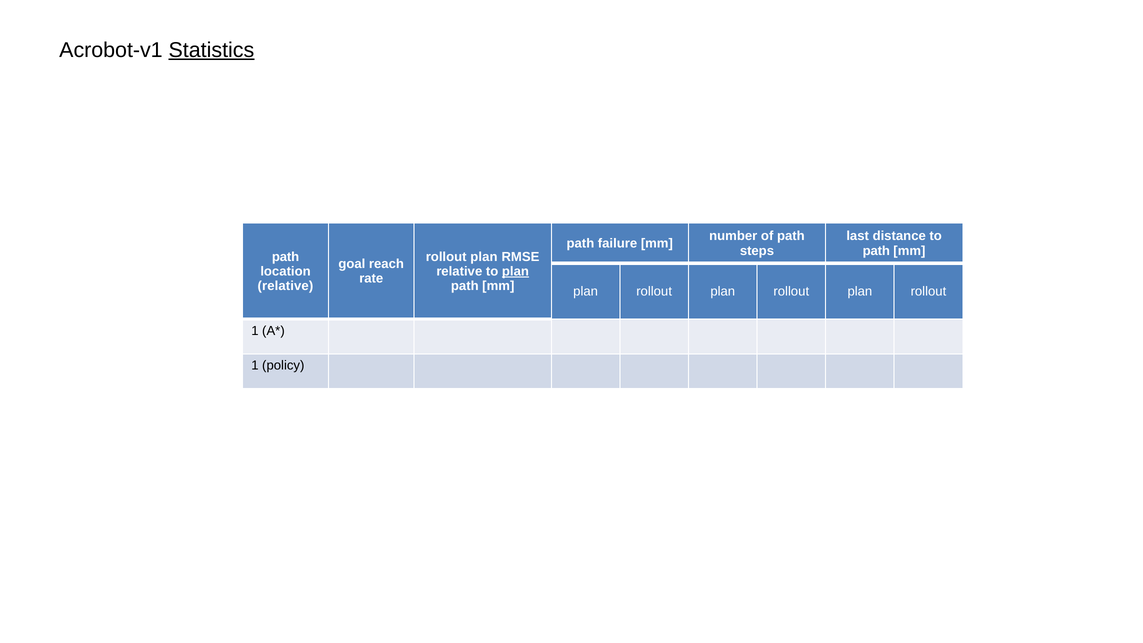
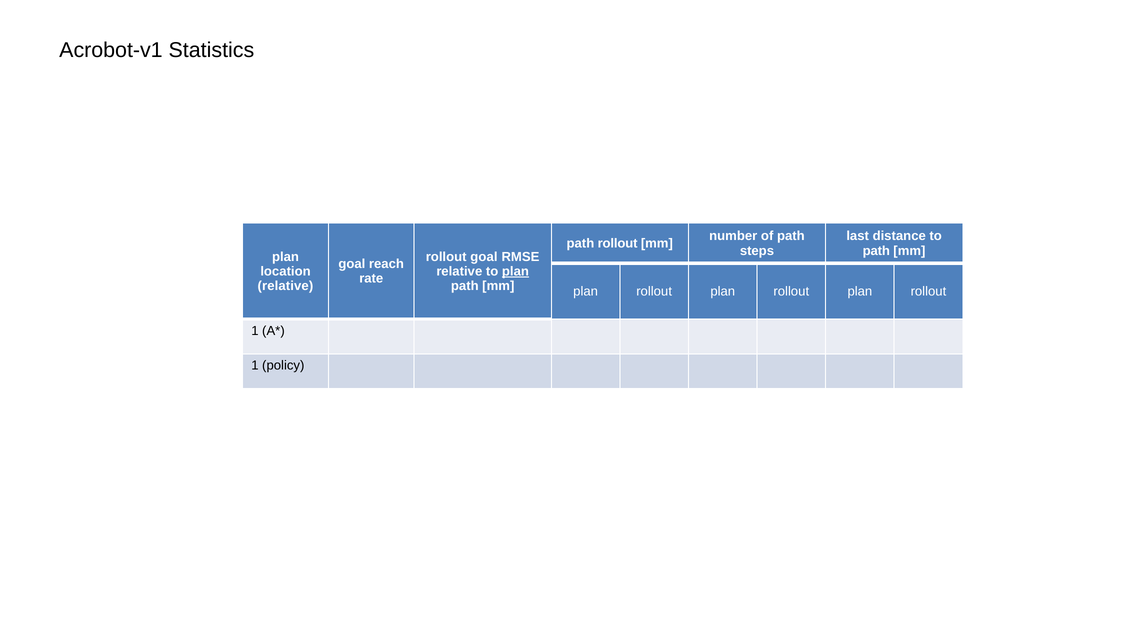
Statistics underline: present -> none
path failure: failure -> rollout
path at (286, 257): path -> plan
plan at (484, 257): plan -> goal
